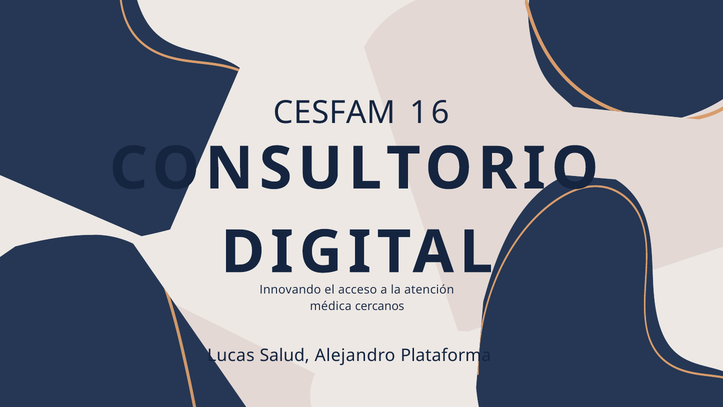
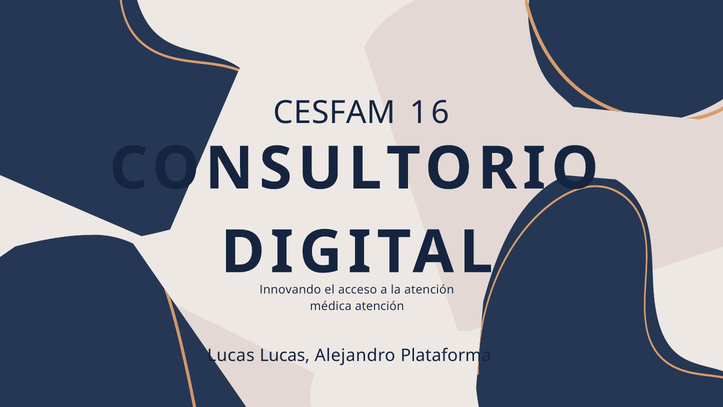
médica cercanos: cercanos -> atención
Lucas Salud: Salud -> Lucas
